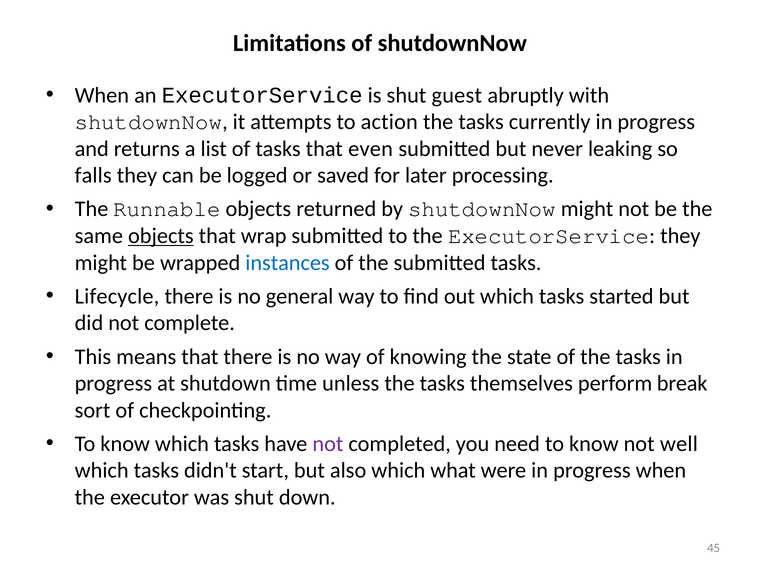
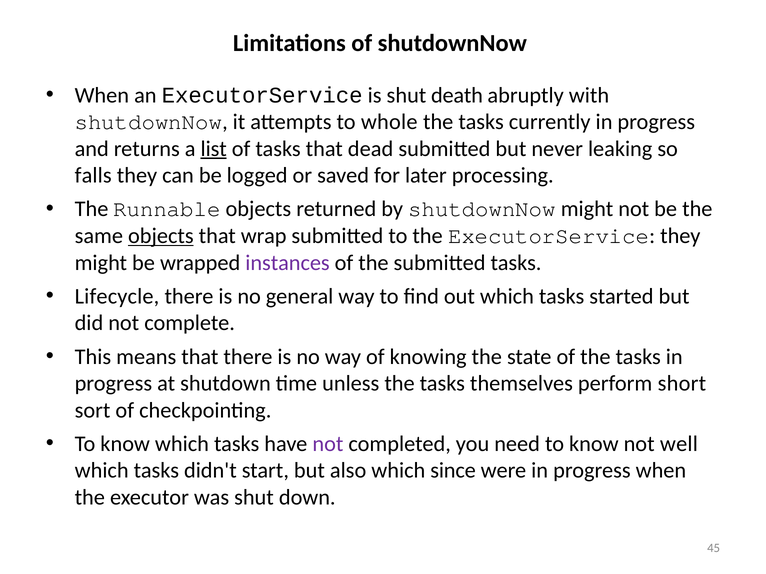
guest: guest -> death
action: action -> whole
list underline: none -> present
even: even -> dead
instances colour: blue -> purple
break: break -> short
what: what -> since
